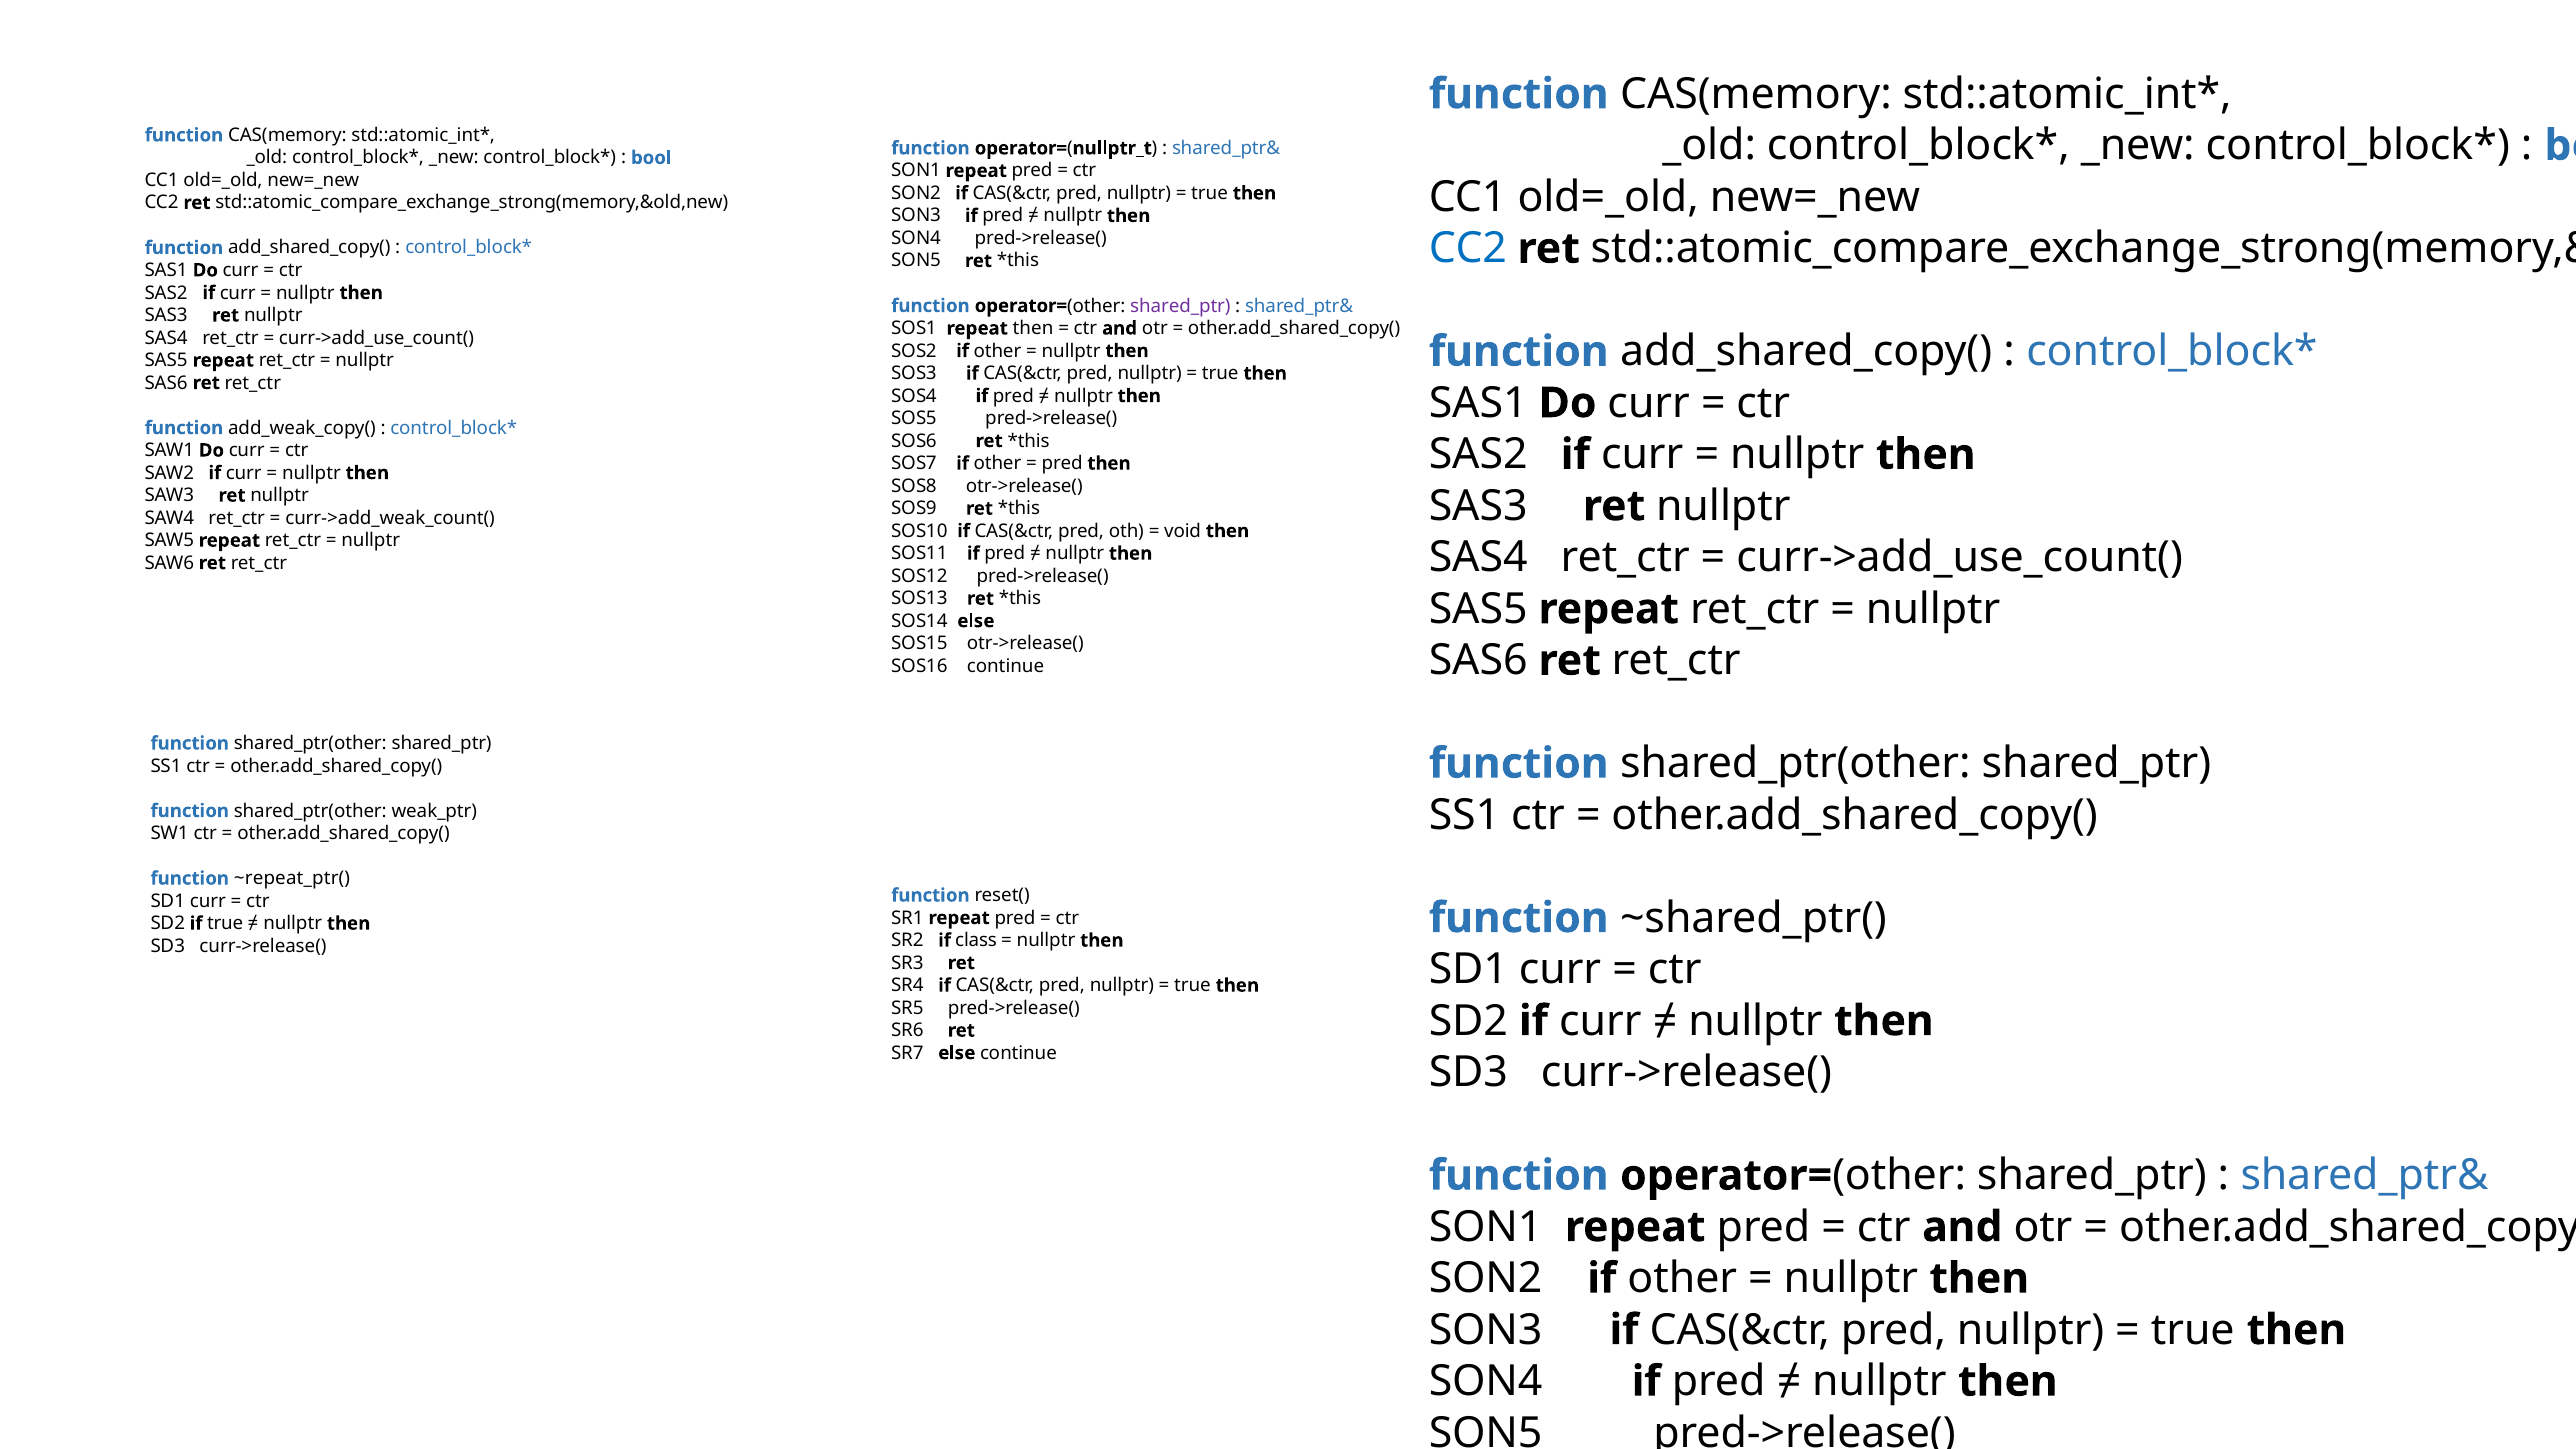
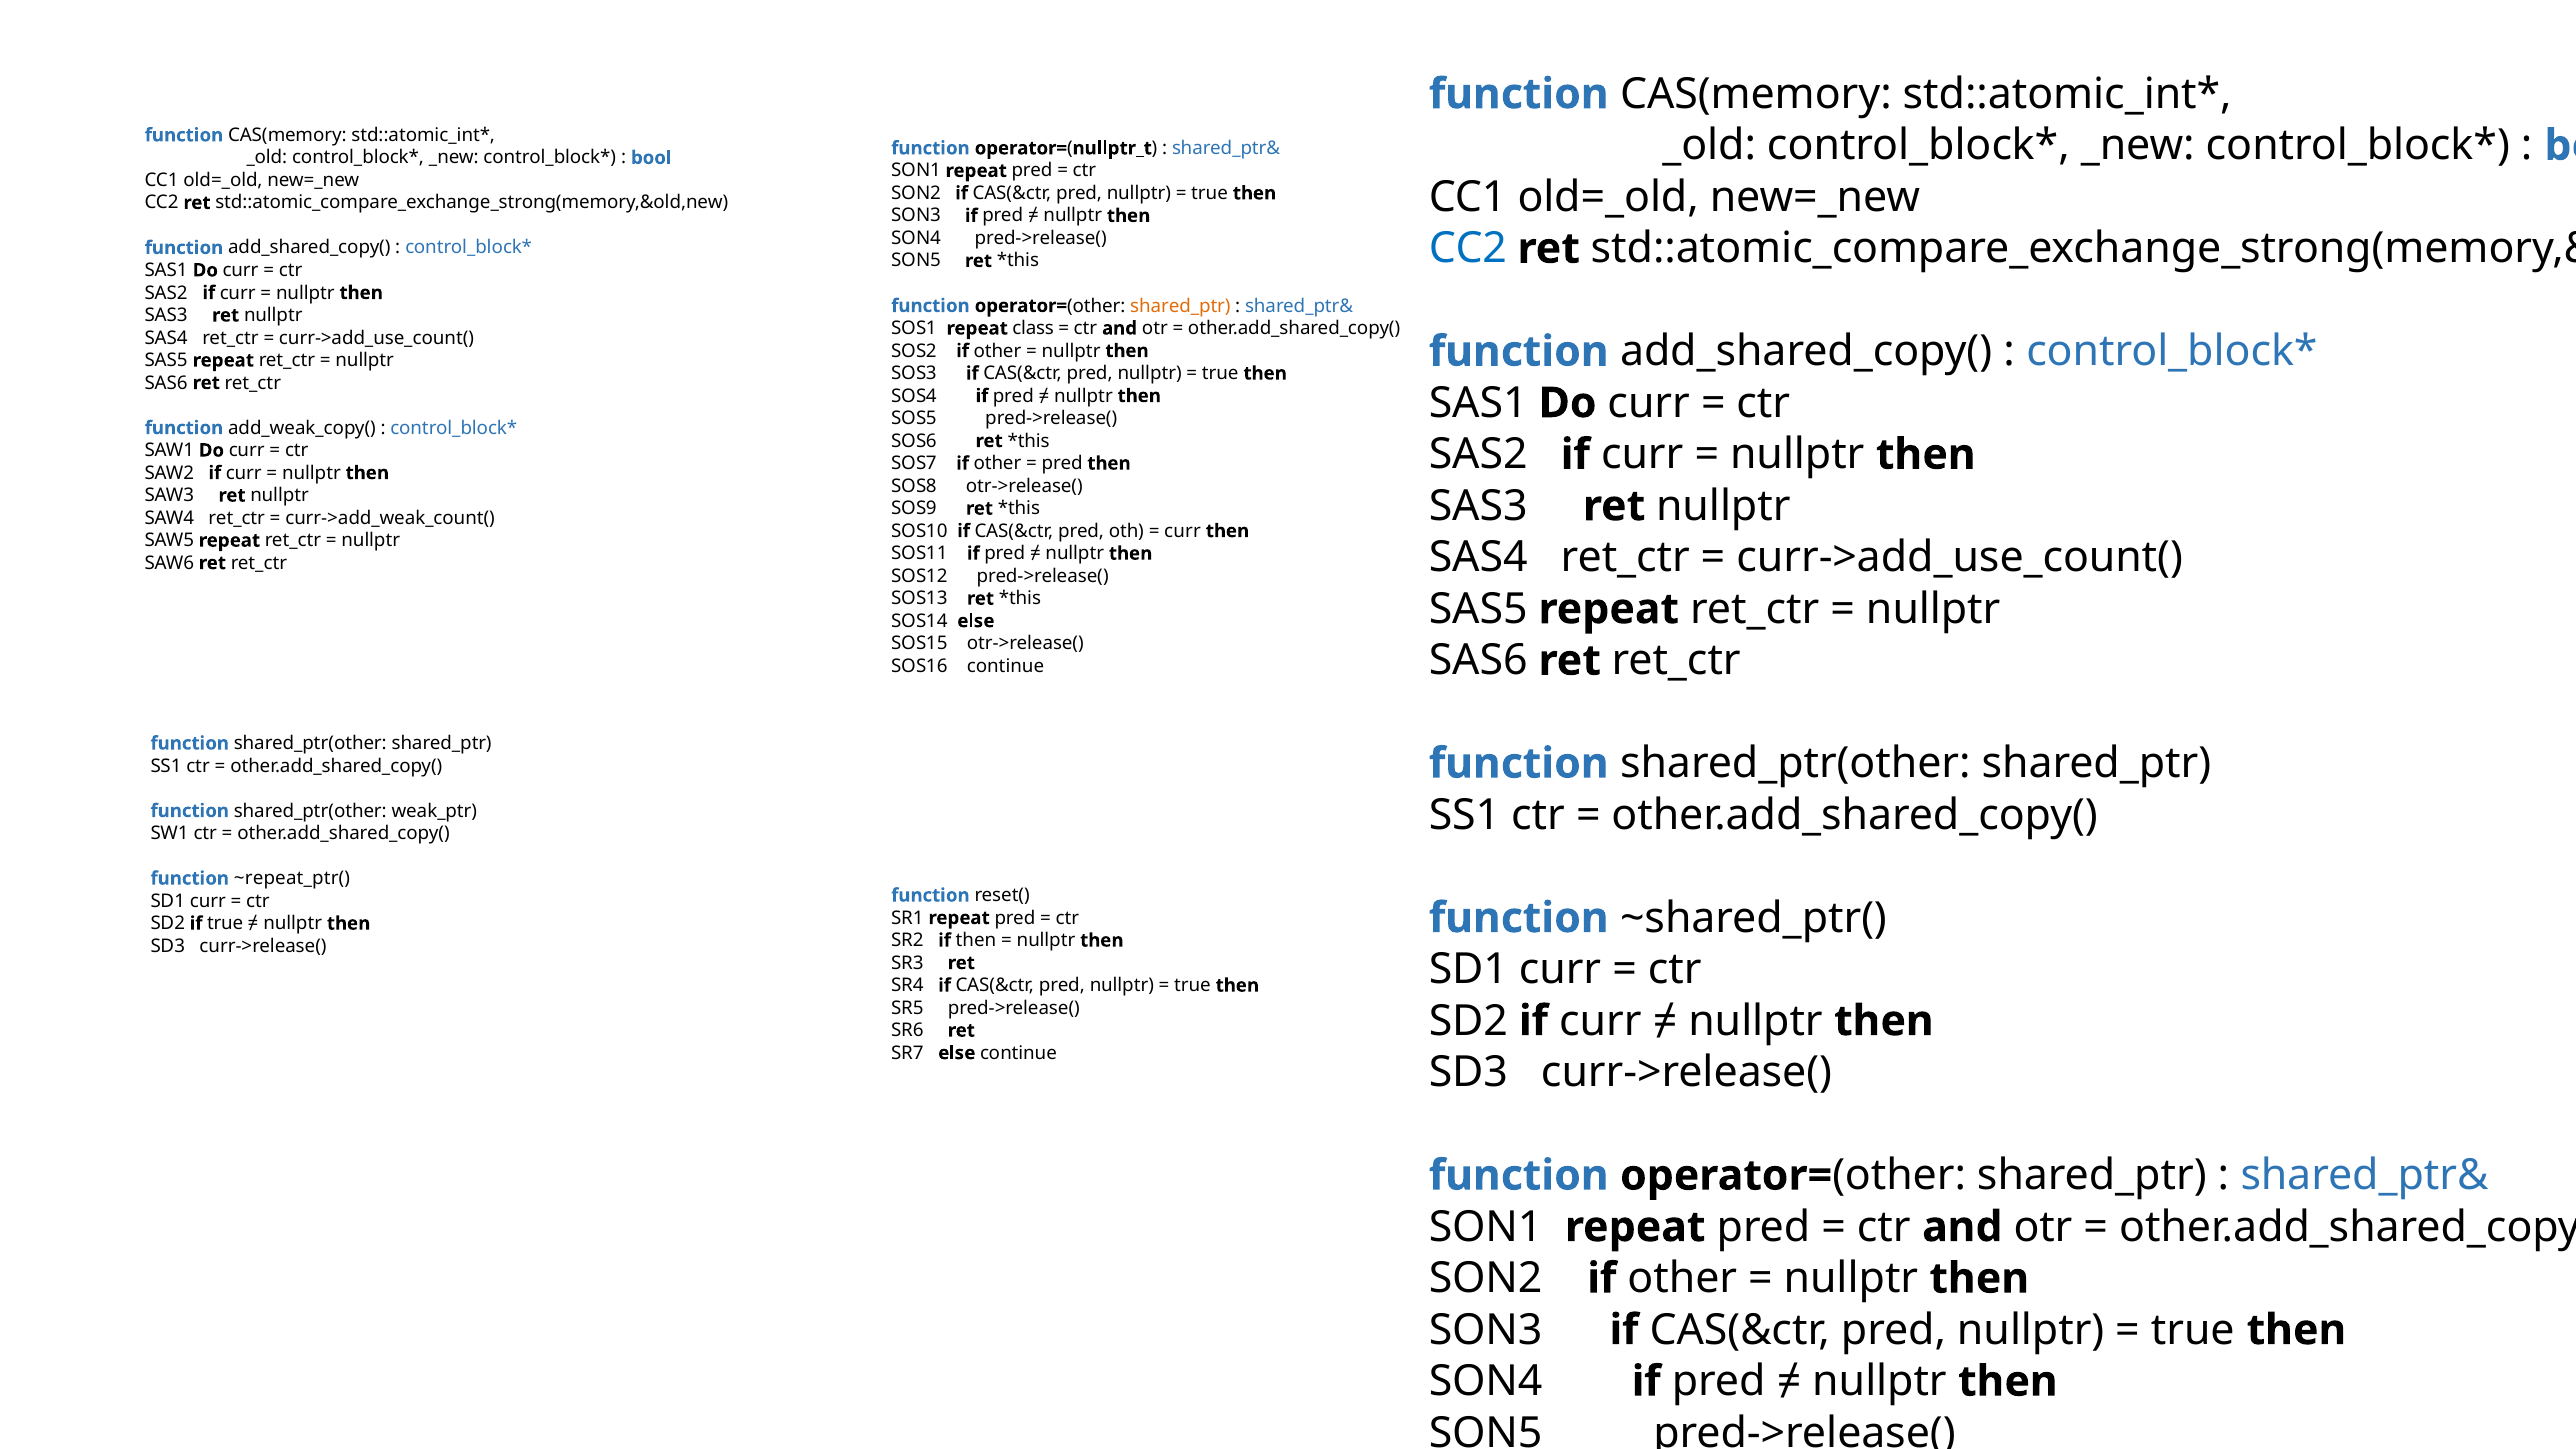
shared_ptr at (1180, 306) colour: purple -> orange
repeat then: then -> class
void at (1183, 531): void -> curr
if class: class -> then
